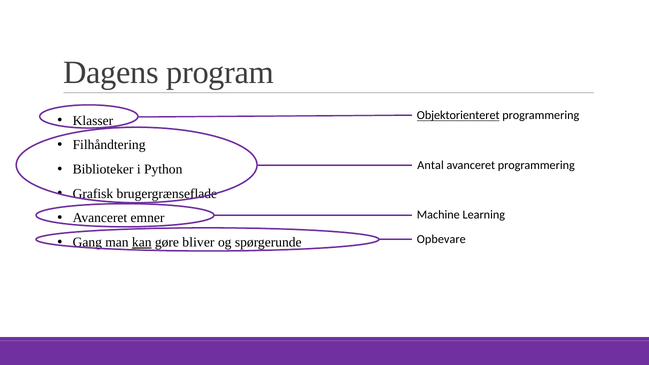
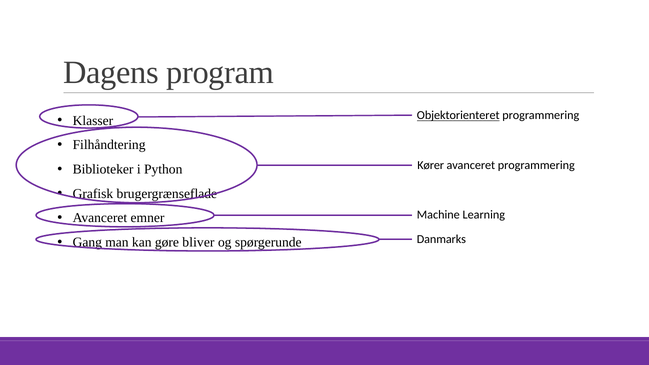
Antal: Antal -> Kører
Opbevare: Opbevare -> Danmarks
kan underline: present -> none
